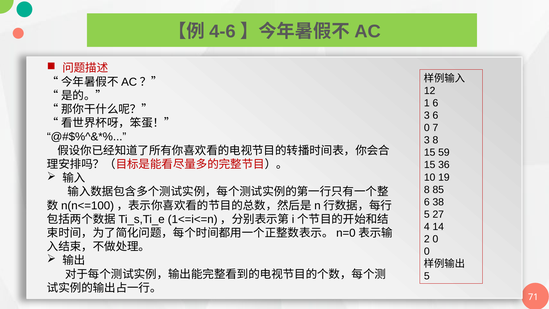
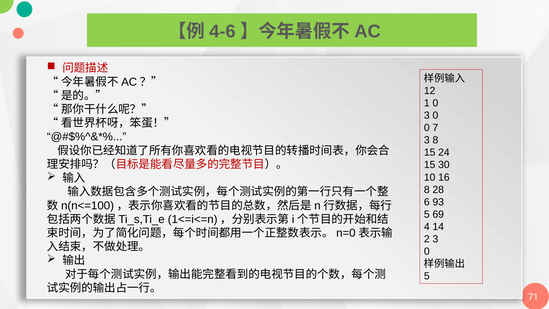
1 6: 6 -> 0
6 at (435, 115): 6 -> 0
59: 59 -> 24
36: 36 -> 30
19: 19 -> 16
85: 85 -> 28
38: 38 -> 93
27: 27 -> 69
2 0: 0 -> 3
